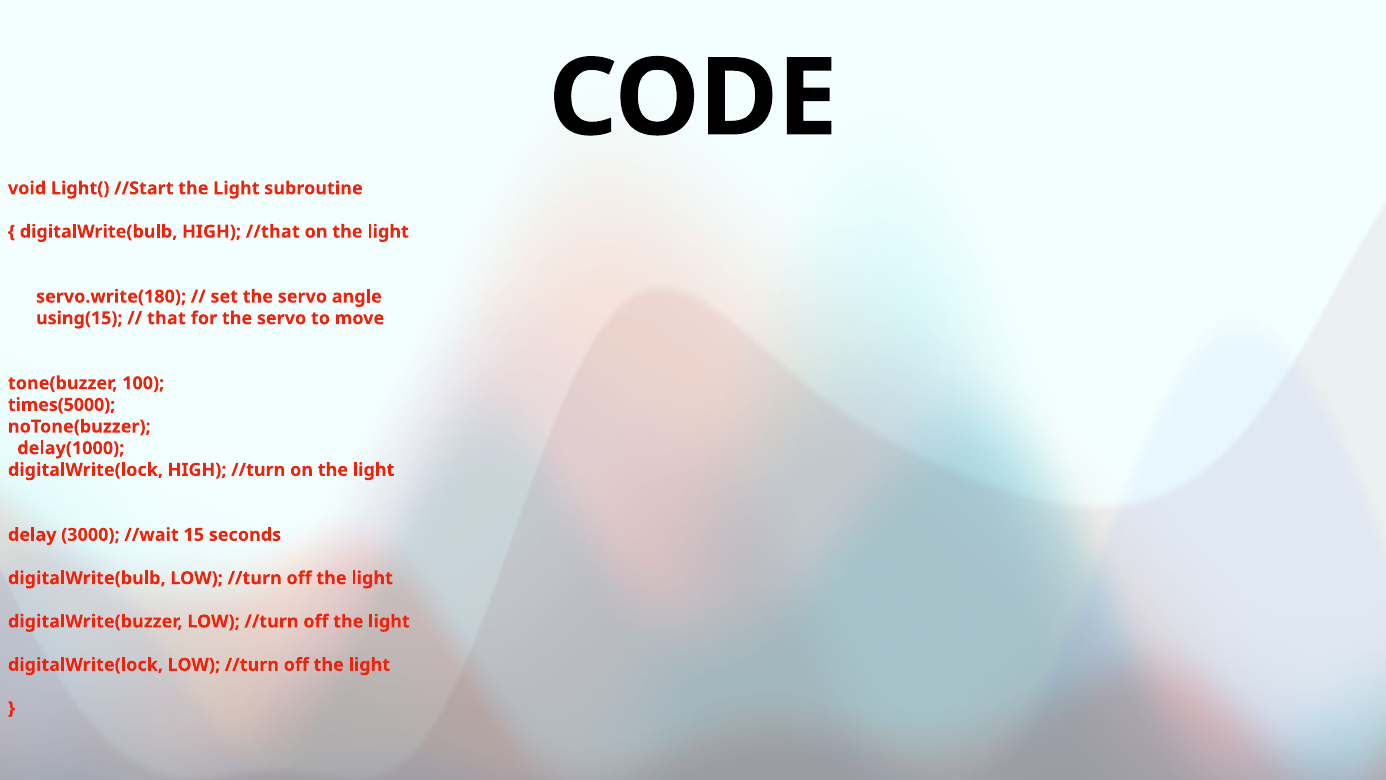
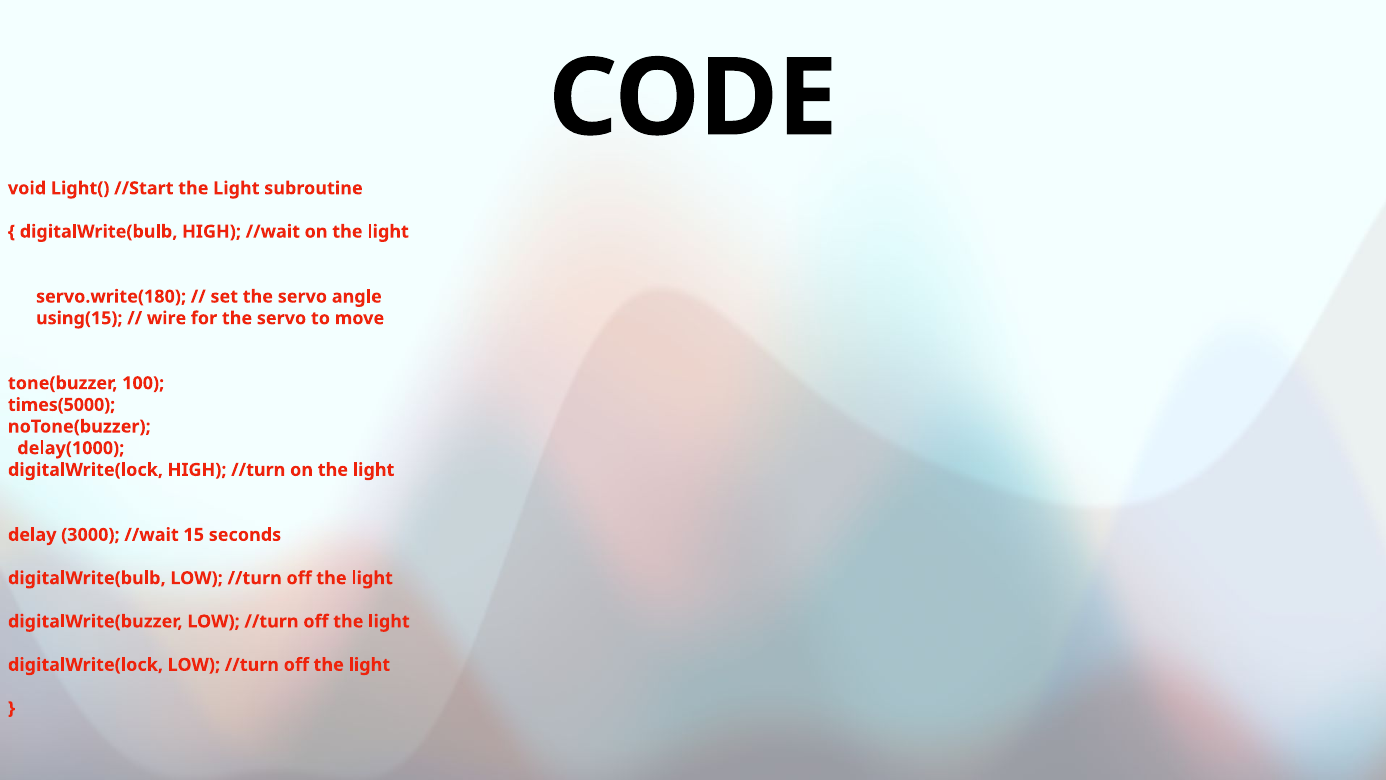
HIGH //that: //that -> //wait
that: that -> wire
